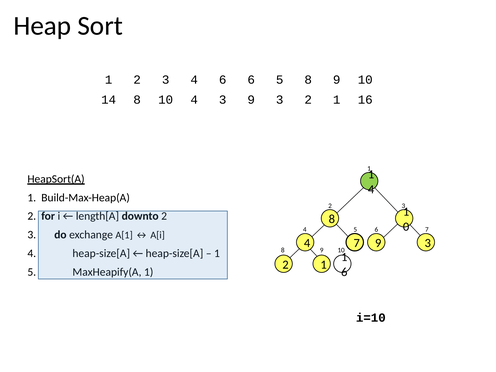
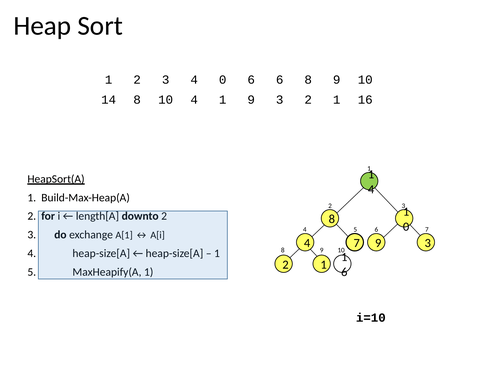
4 6: 6 -> 0
6 5: 5 -> 6
10 4 3: 3 -> 1
